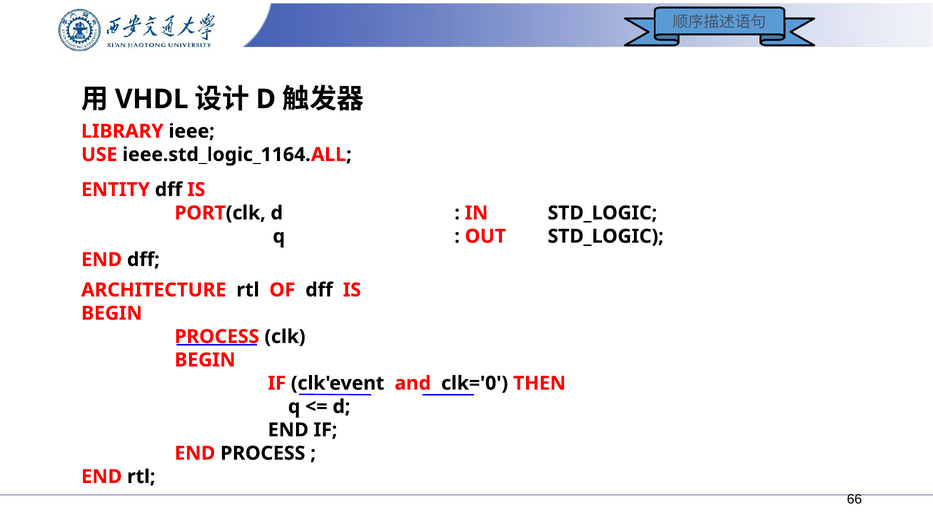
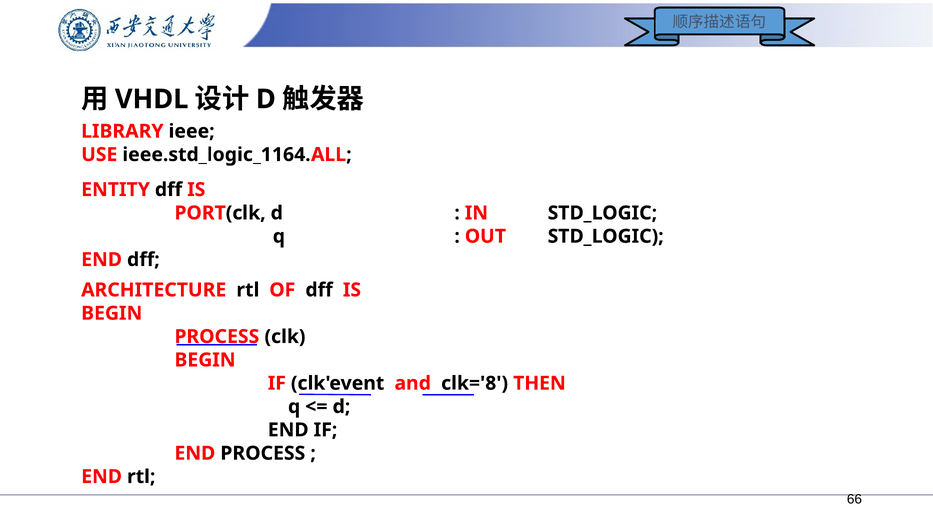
clk='0: clk='0 -> clk='8
